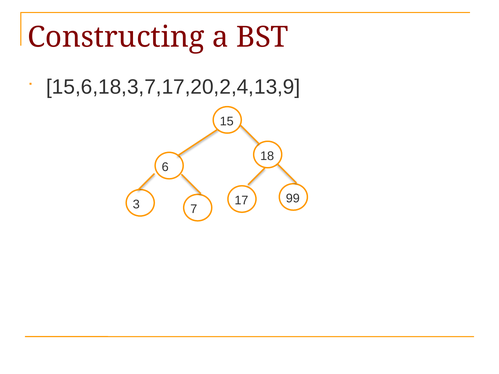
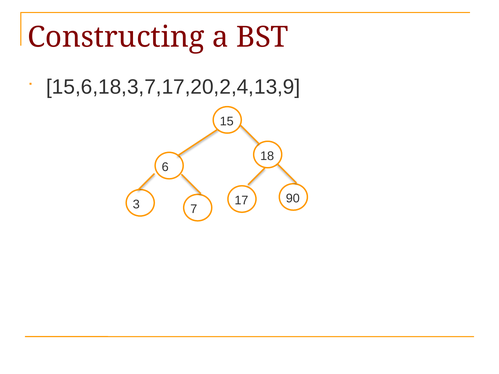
99: 99 -> 90
